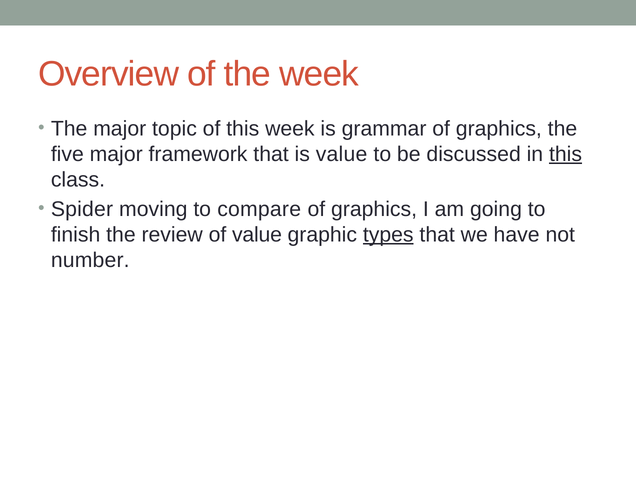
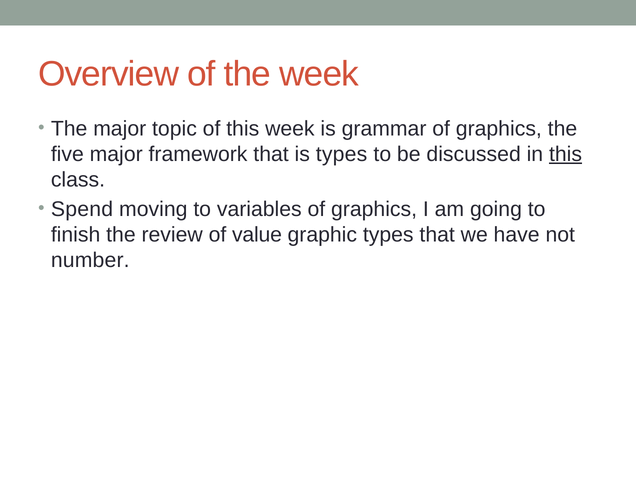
is value: value -> types
Spider: Spider -> Spend
compare: compare -> variables
types at (388, 235) underline: present -> none
